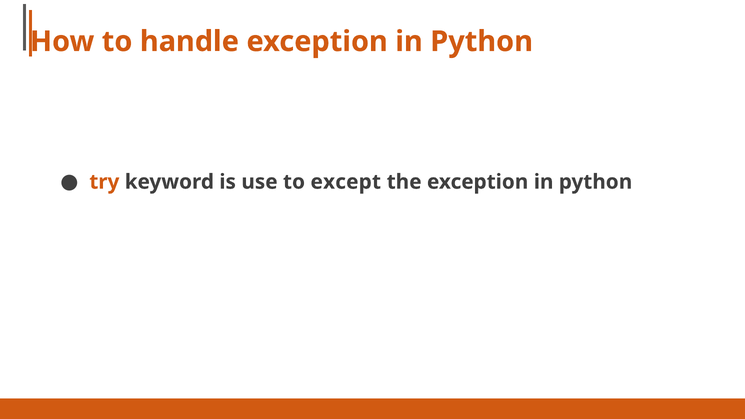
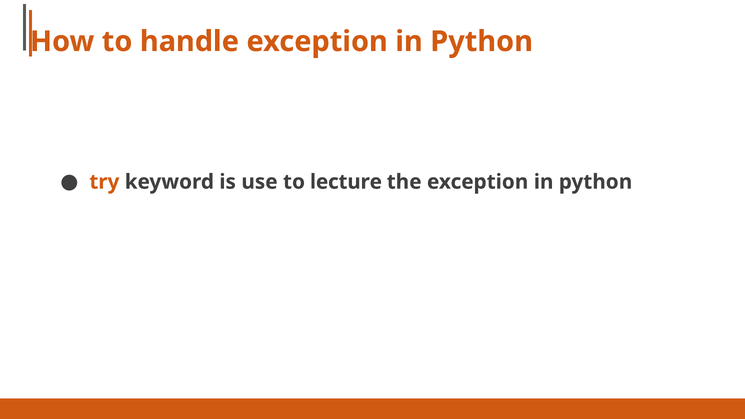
except: except -> lecture
